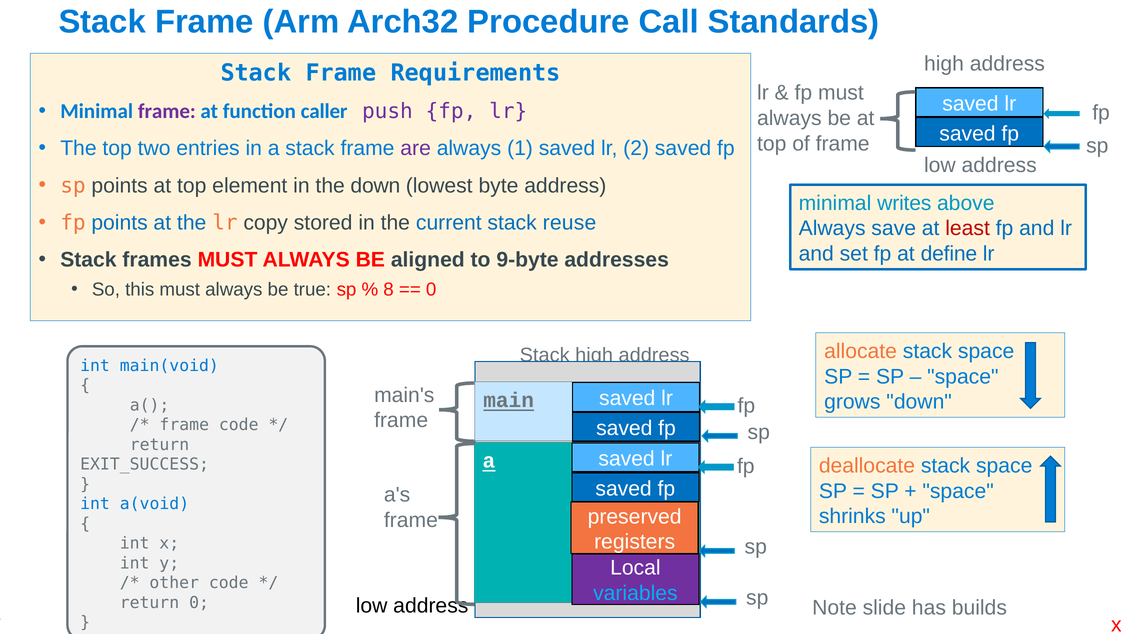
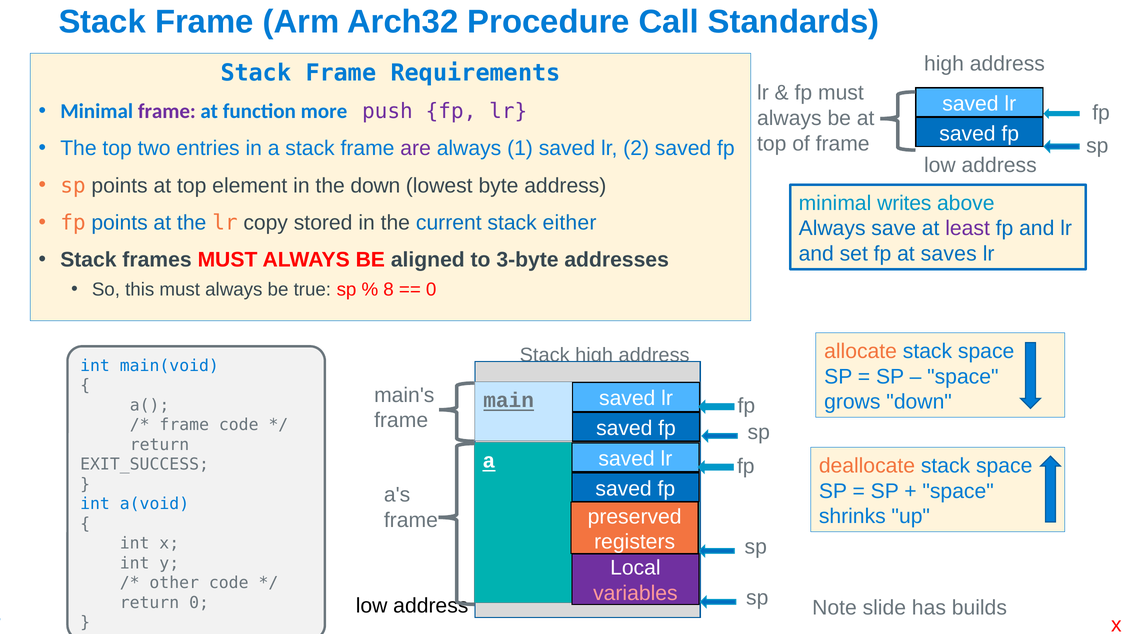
caller: caller -> more
reuse: reuse -> either
least colour: red -> purple
define: define -> saves
9-byte: 9-byte -> 3-byte
variables colour: light blue -> pink
